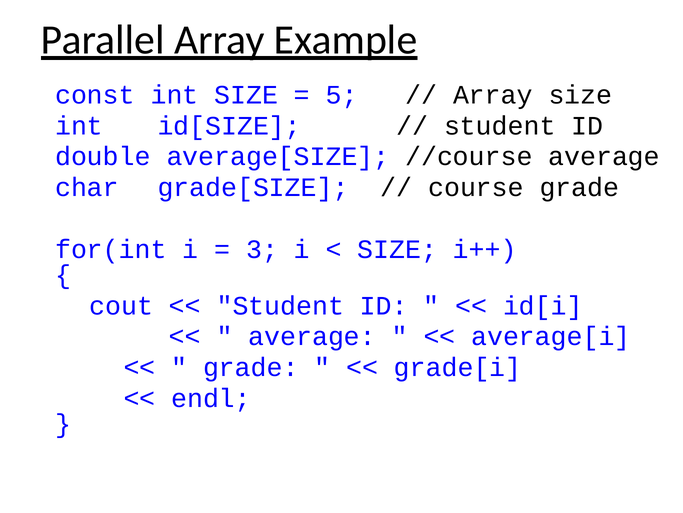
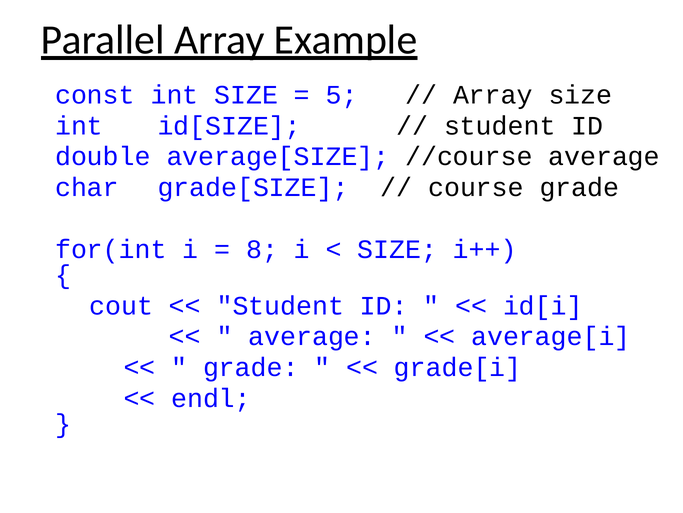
3: 3 -> 8
